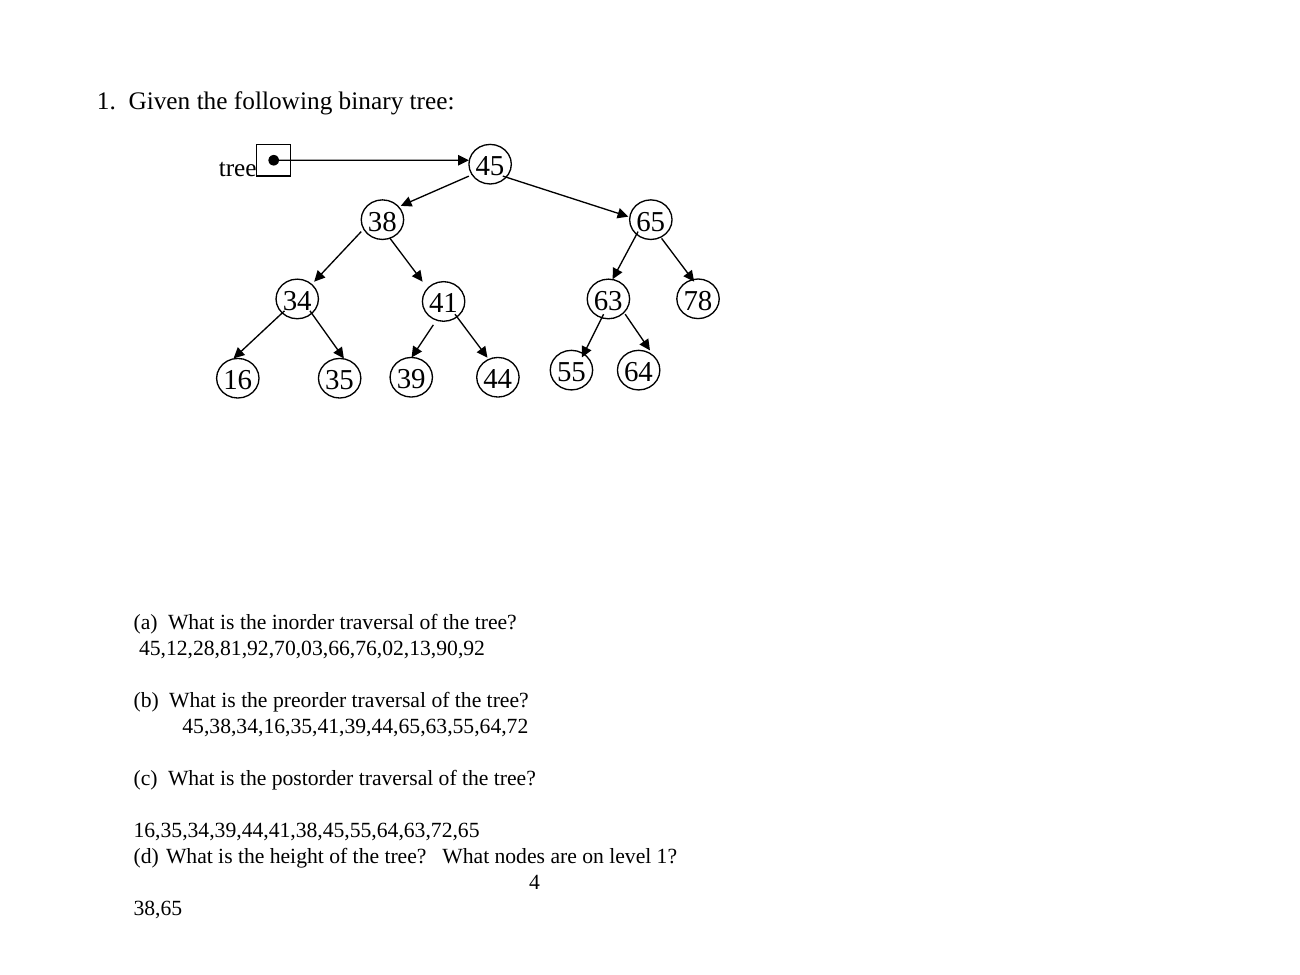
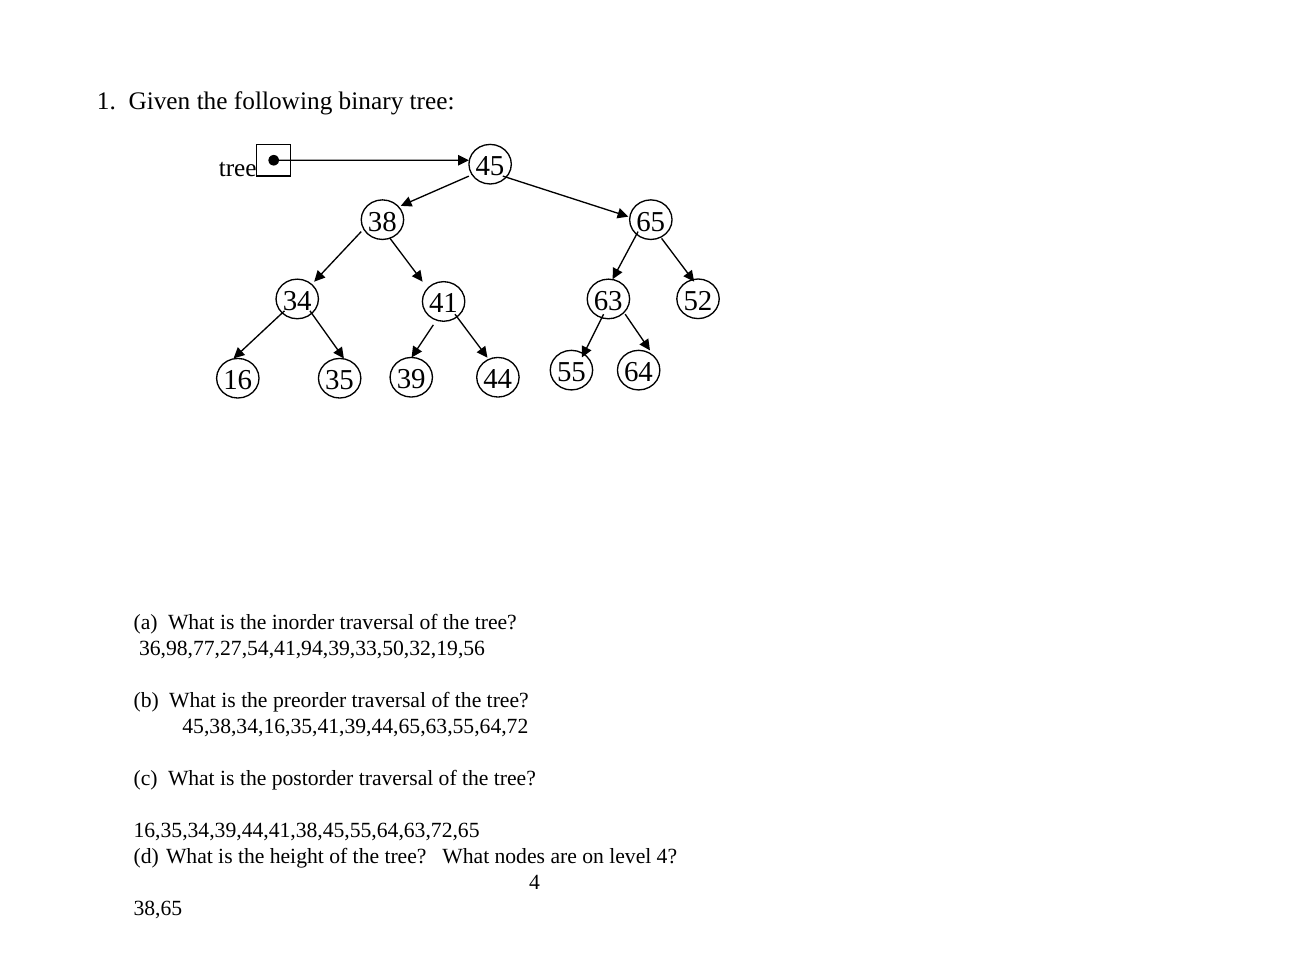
78: 78 -> 52
45,12,28,81,92,70,03,66,76,02,13,90,92: 45,12,28,81,92,70,03,66,76,02,13,90,92 -> 36,98,77,27,54,41,94,39,33,50,32,19,56
level 1: 1 -> 4
